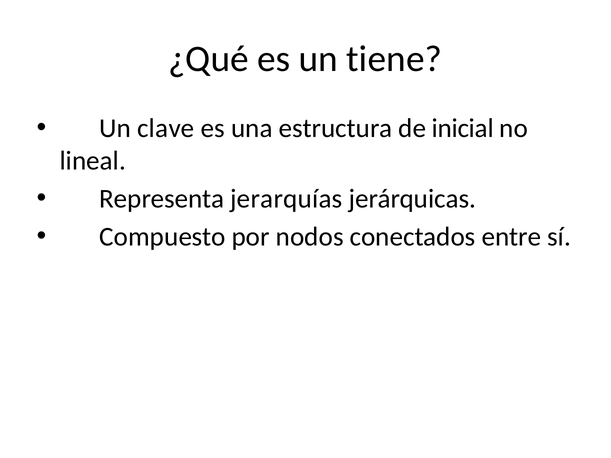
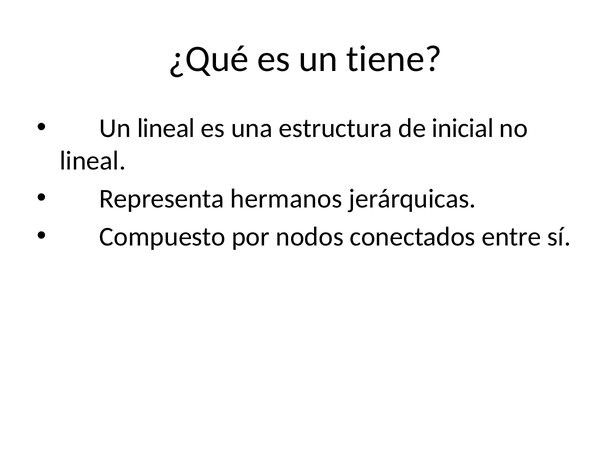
clave at (166, 128): clave -> lineal
jerarquías: jerarquías -> hermanos
